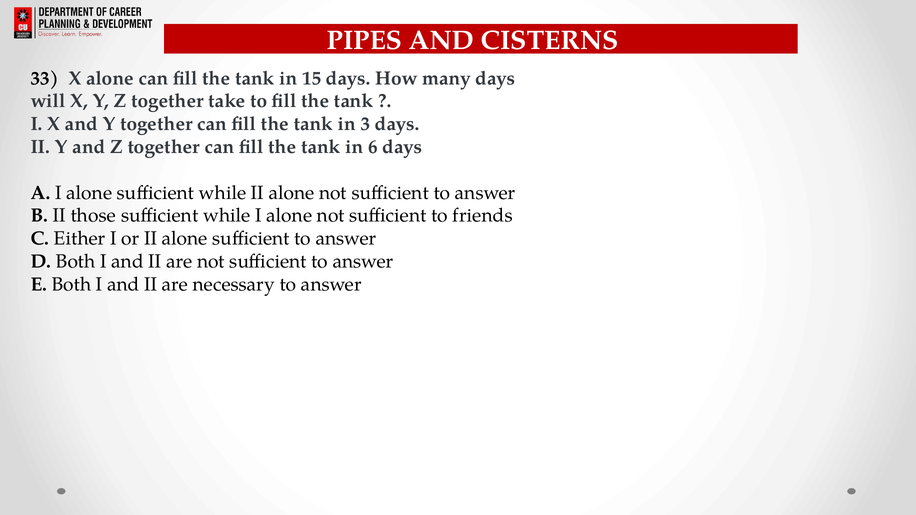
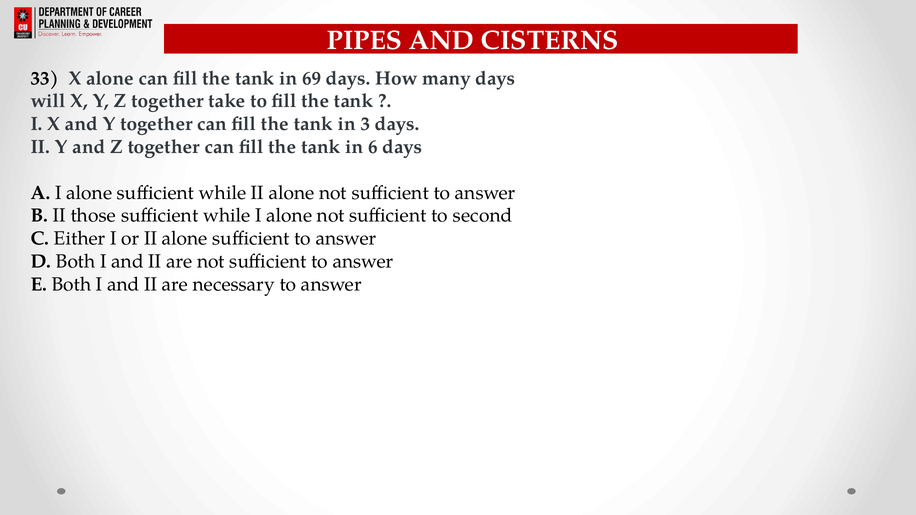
15: 15 -> 69
friends: friends -> second
